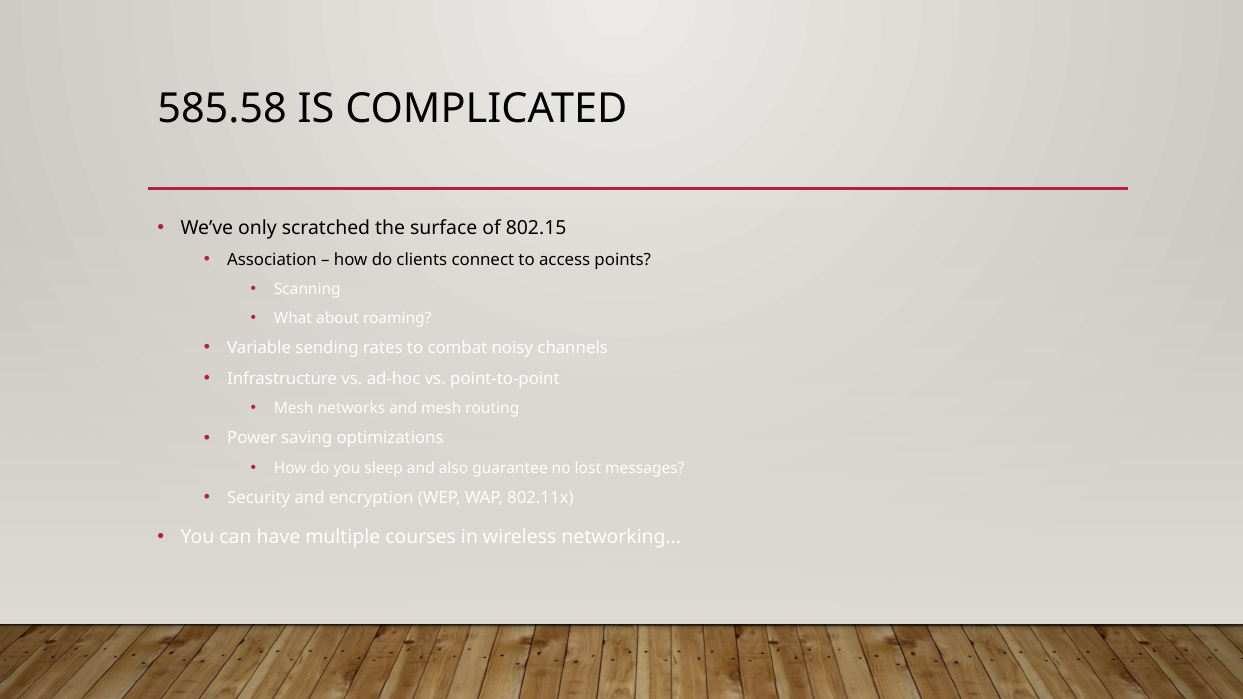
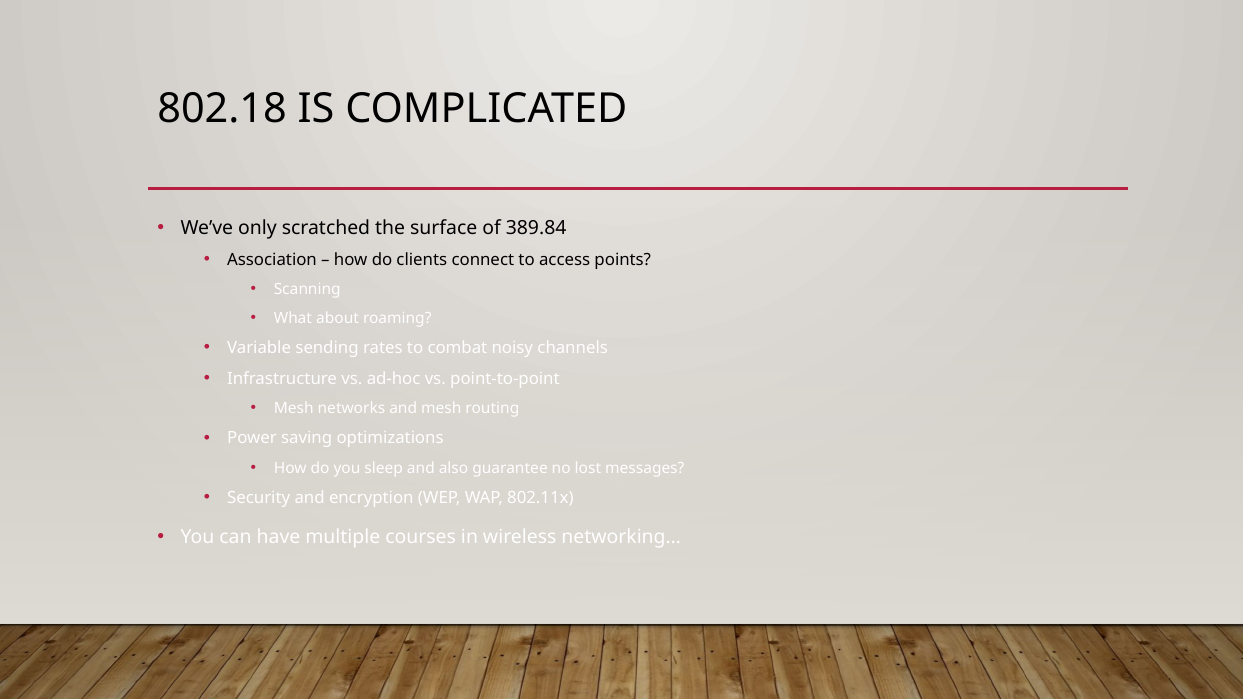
585.58: 585.58 -> 802.18
802.15: 802.15 -> 389.84
